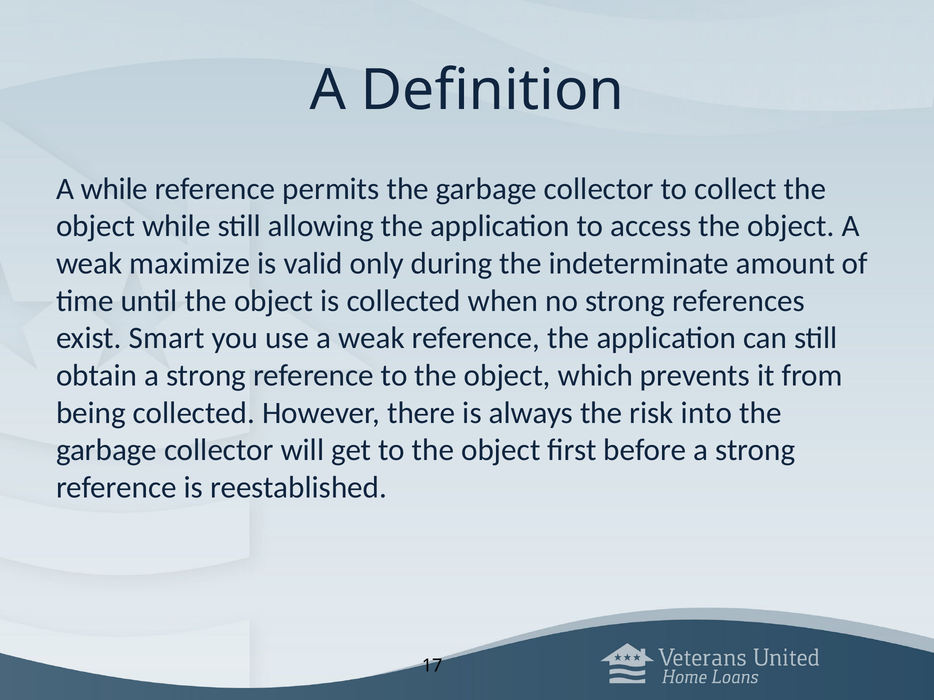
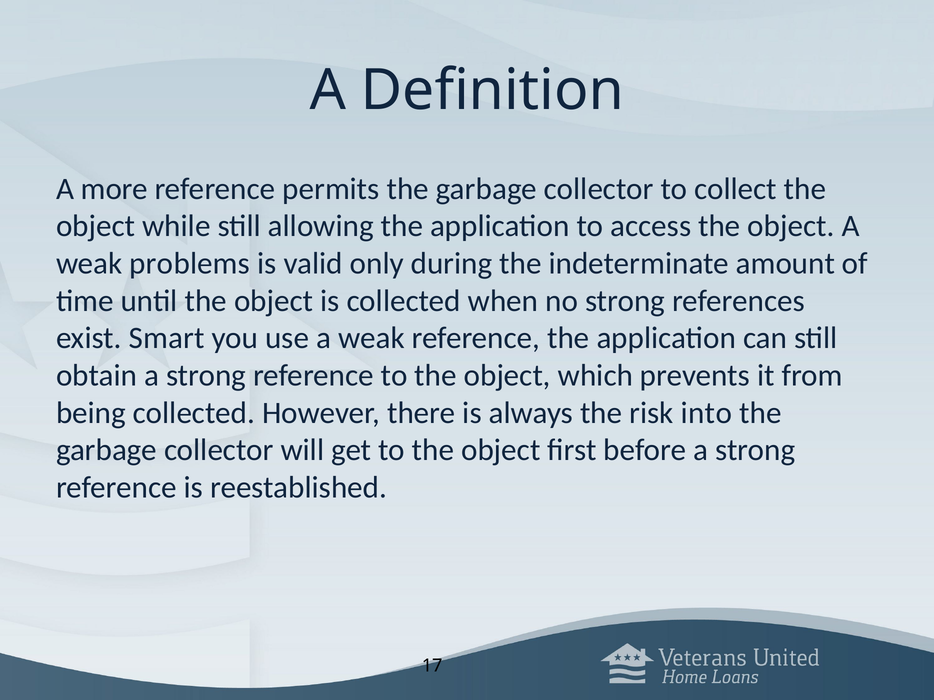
A while: while -> more
maximize: maximize -> problems
